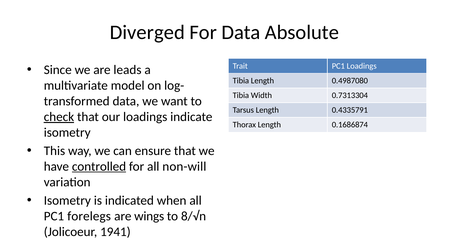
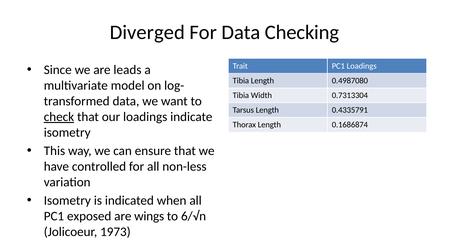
Absolute: Absolute -> Checking
controlled underline: present -> none
non-will: non-will -> non-less
forelegs: forelegs -> exposed
8/√n: 8/√n -> 6/√n
1941: 1941 -> 1973
